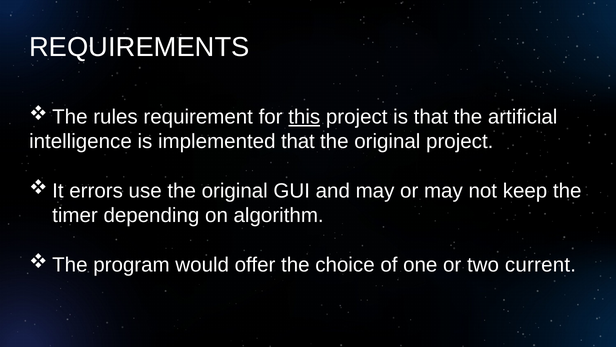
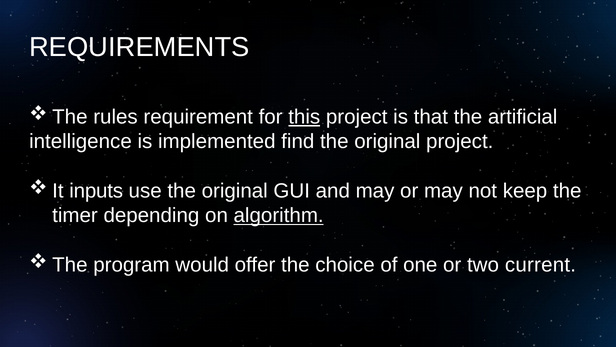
implemented that: that -> find
errors: errors -> inputs
algorithm underline: none -> present
